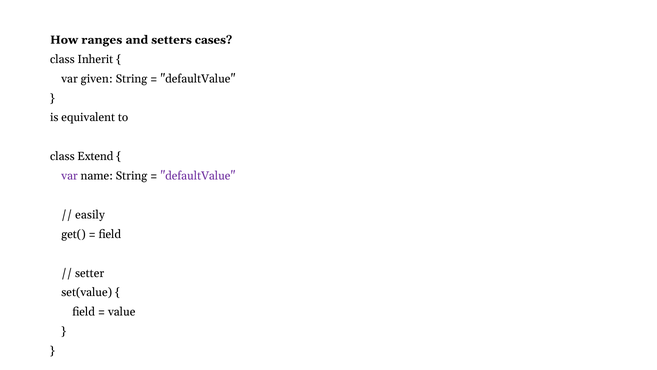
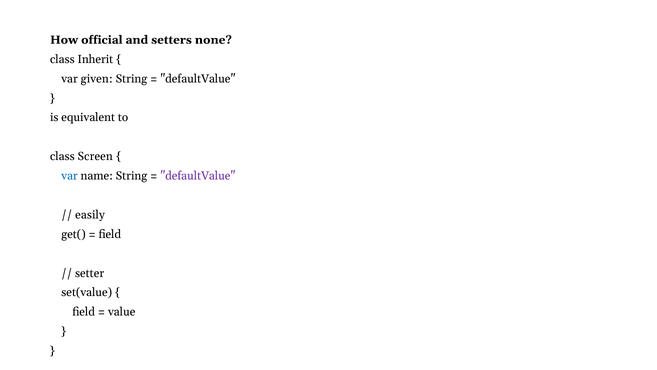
ranges: ranges -> official
cases: cases -> none
Extend: Extend -> Screen
var at (70, 176) colour: purple -> blue
